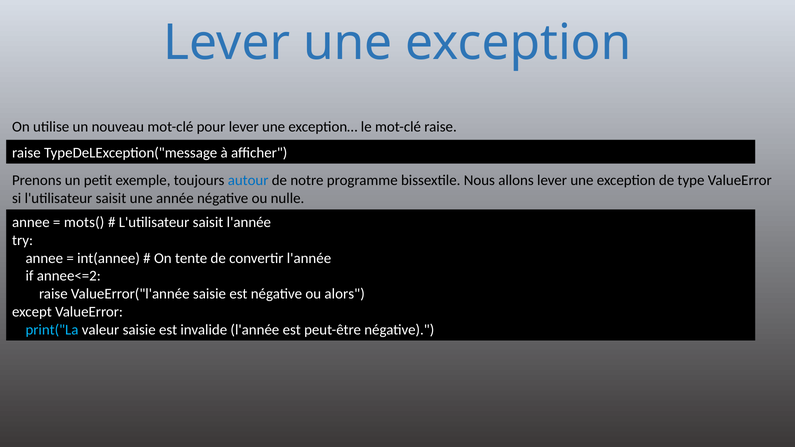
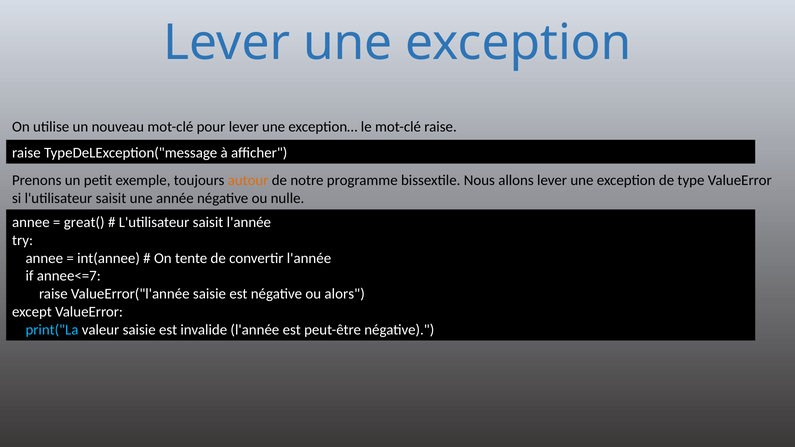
autour colour: blue -> orange
mots(: mots( -> great(
annee<=2: annee<=2 -> annee<=7
